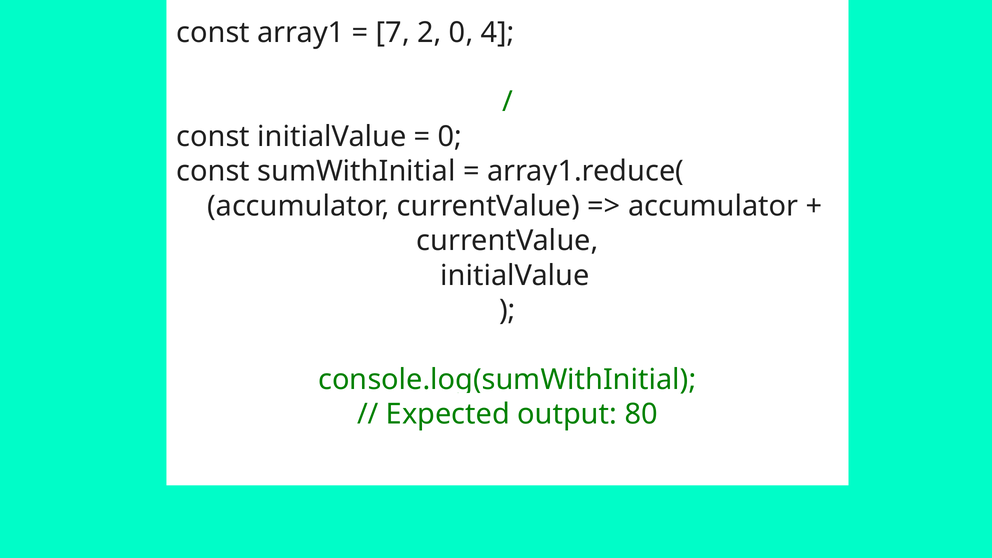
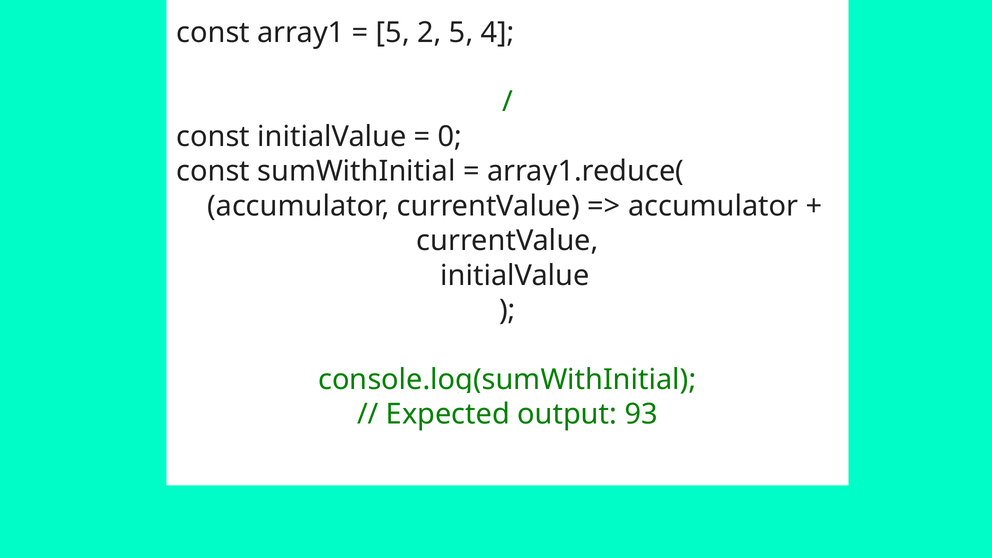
7 at (393, 33): 7 -> 5
2 0: 0 -> 5
80: 80 -> 93
